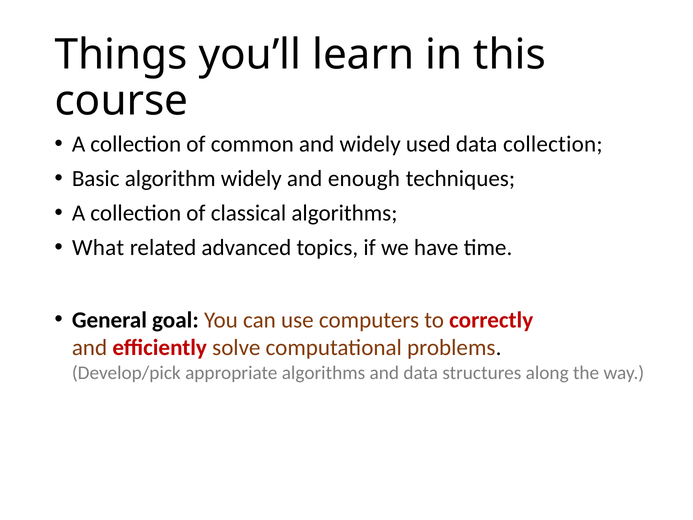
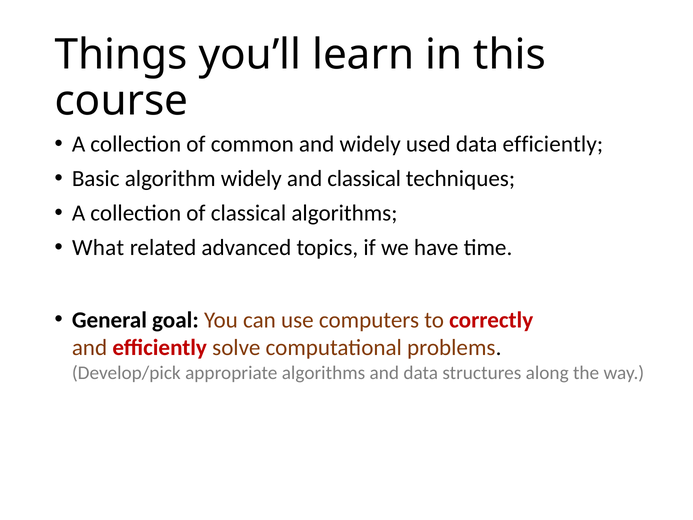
data collection: collection -> efficiently
and enough: enough -> classical
